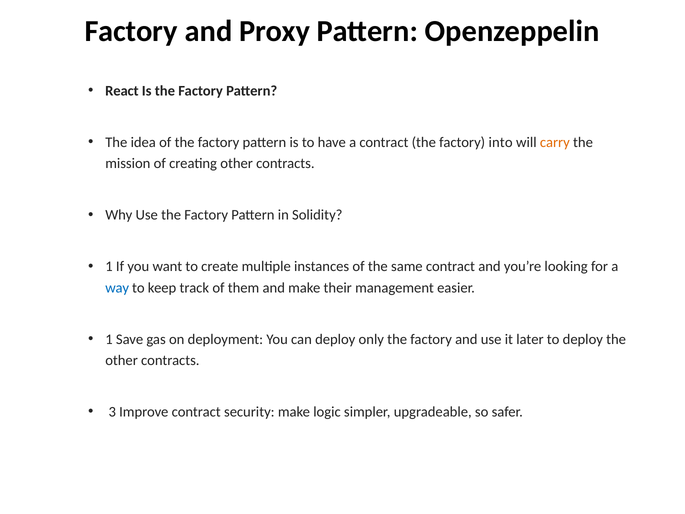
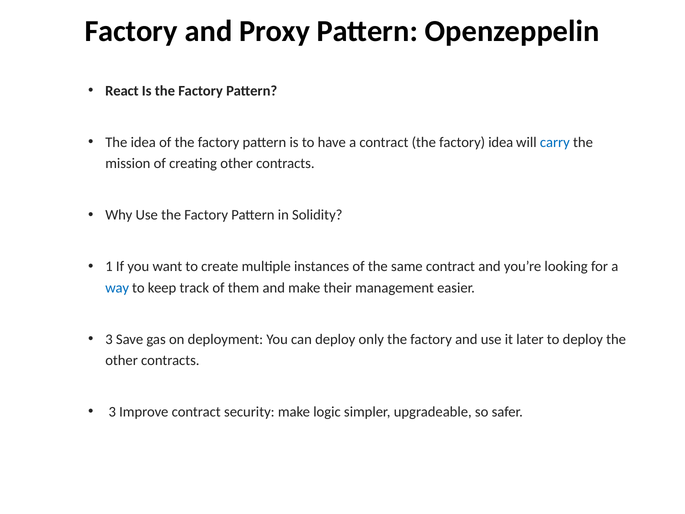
factory into: into -> idea
carry colour: orange -> blue
1 at (109, 339): 1 -> 3
